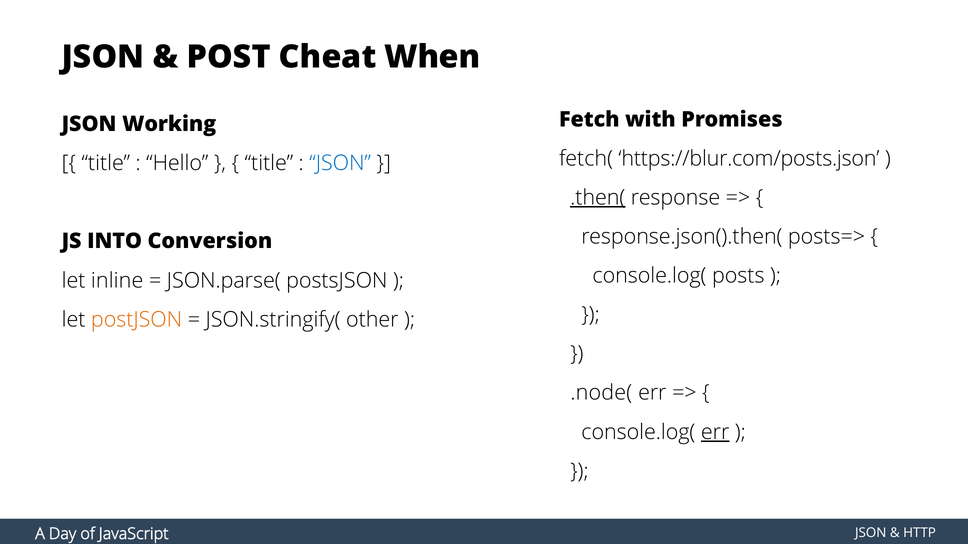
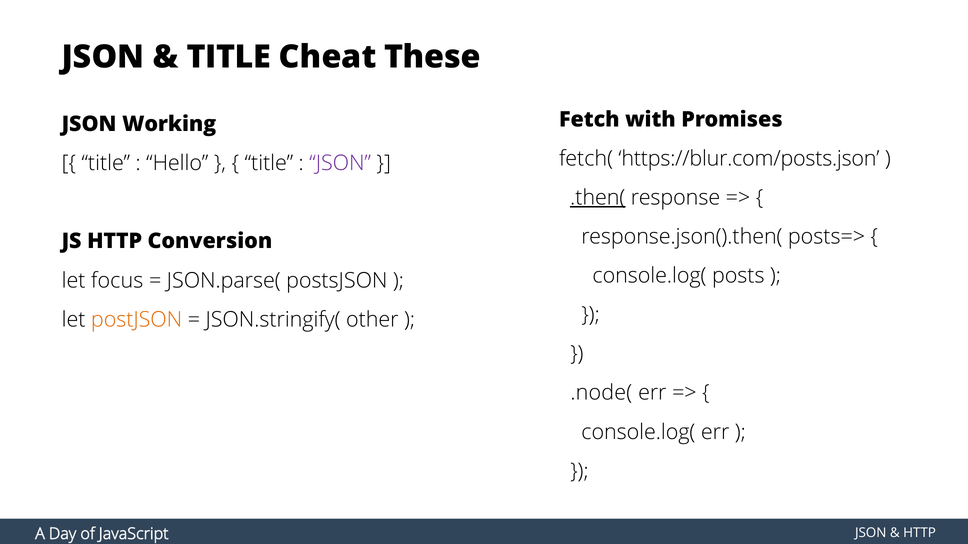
POST at (229, 57): POST -> TITLE
When: When -> These
JSON at (340, 163) colour: blue -> purple
JS INTO: INTO -> HTTP
inline: inline -> focus
err at (715, 432) underline: present -> none
